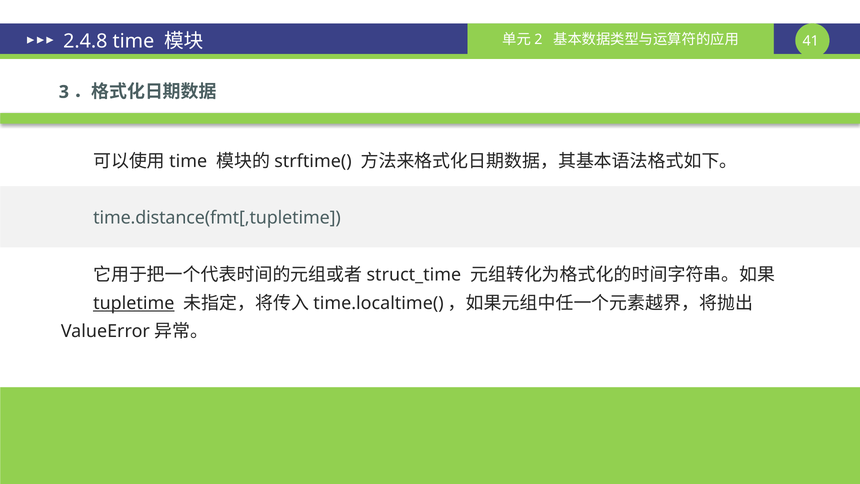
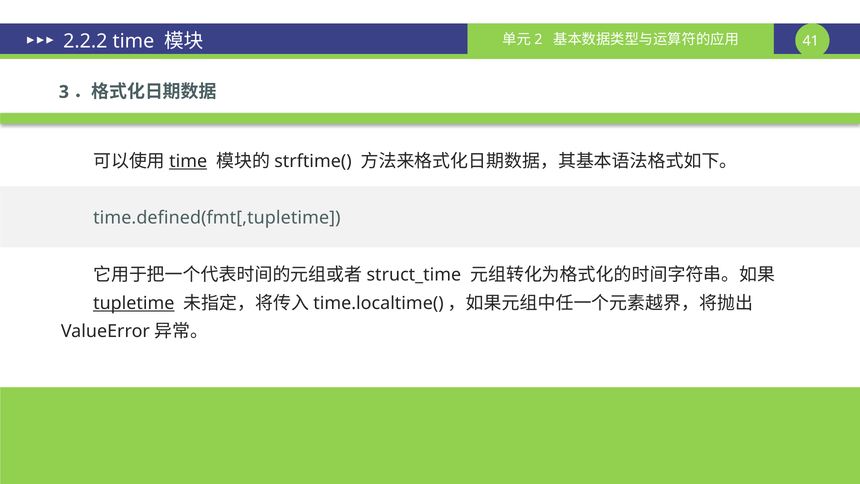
2.4.8: 2.4.8 -> 2.2.2
time at (188, 161) underline: none -> present
time.distance(fmt[,tupletime: time.distance(fmt[,tupletime -> time.defined(fmt[,tupletime
